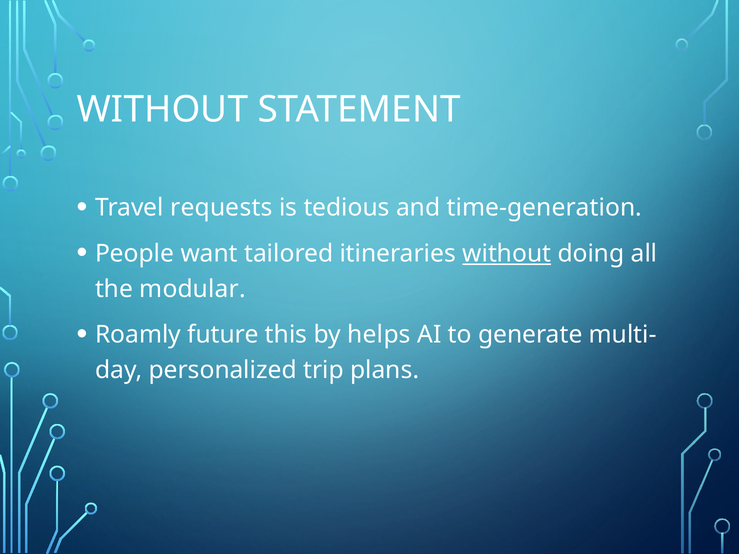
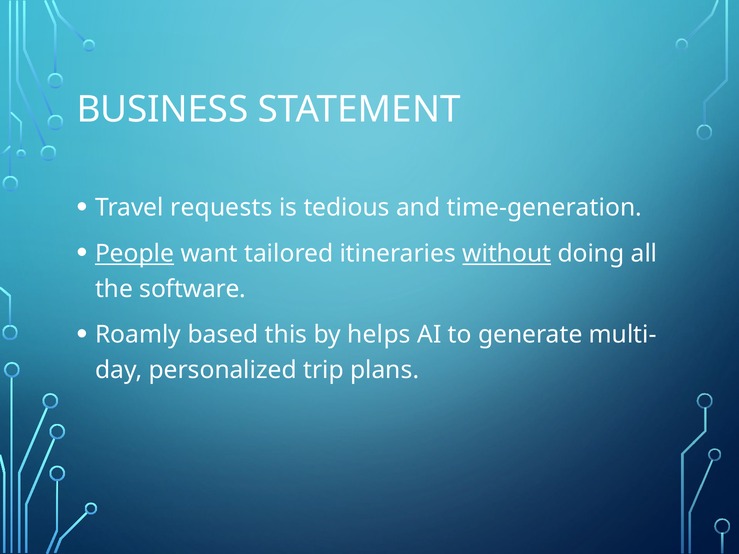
WITHOUT at (162, 109): WITHOUT -> BUSINESS
People underline: none -> present
modular: modular -> software
future: future -> based
